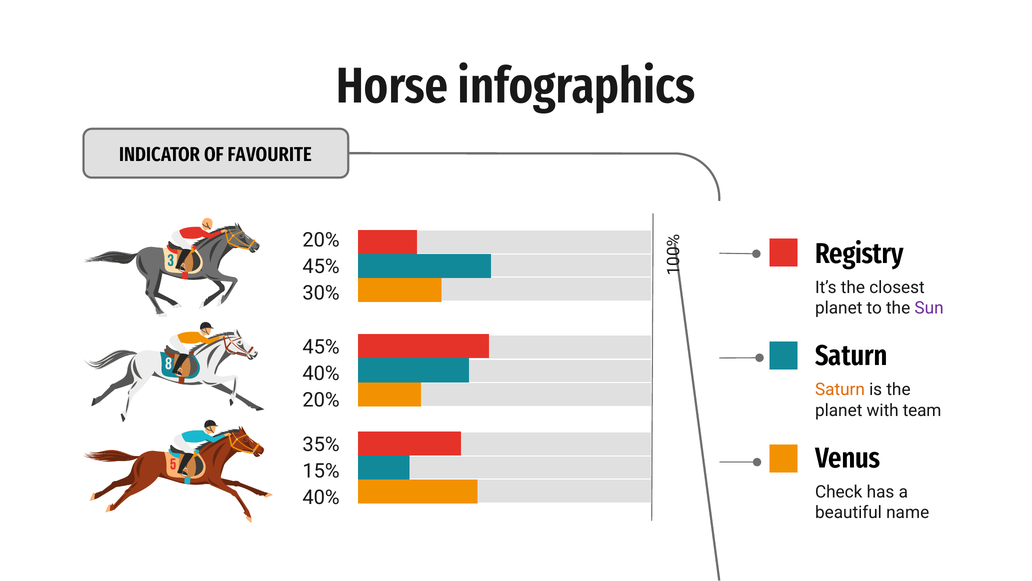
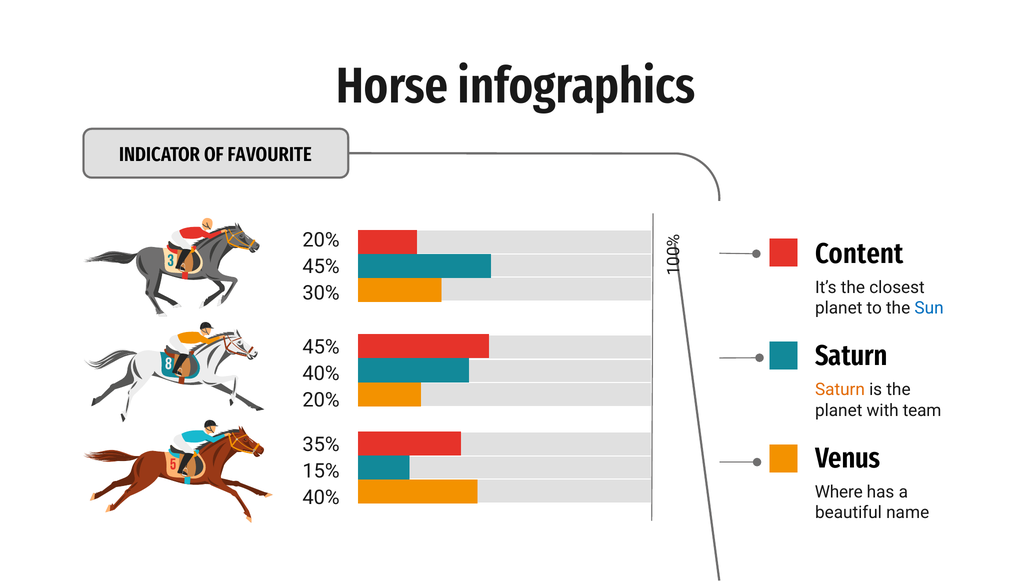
Registry: Registry -> Content
Sun colour: purple -> blue
Check: Check -> Where
